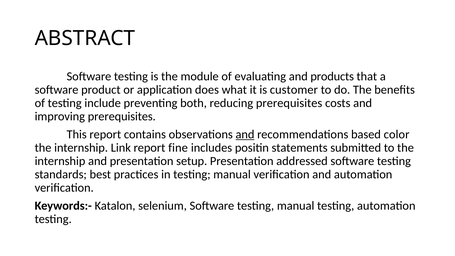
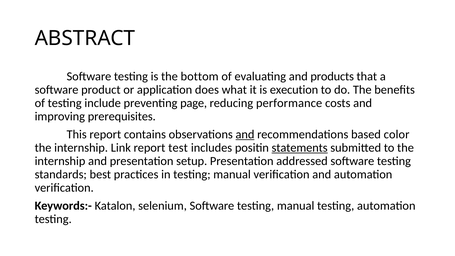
module: module -> bottom
customer: customer -> execution
both: both -> page
reducing prerequisites: prerequisites -> performance
fine: fine -> test
statements underline: none -> present
